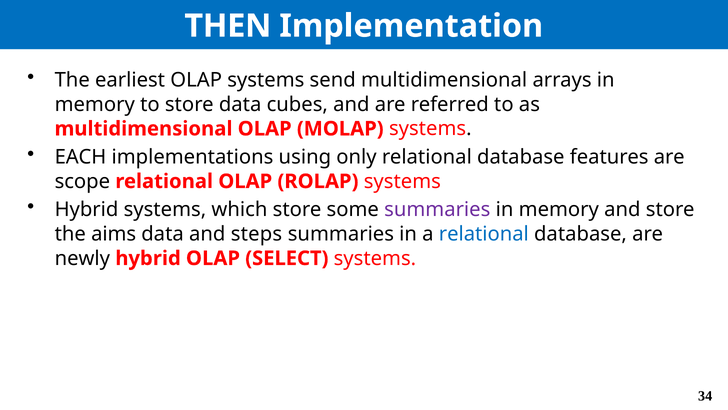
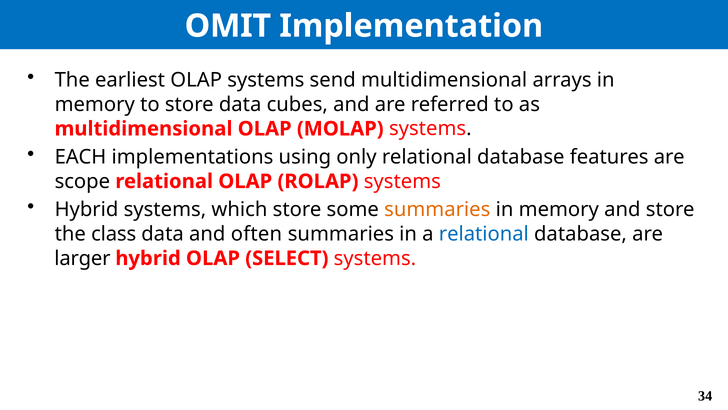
THEN: THEN -> OMIT
summaries at (437, 210) colour: purple -> orange
aims: aims -> class
steps: steps -> often
newly: newly -> larger
